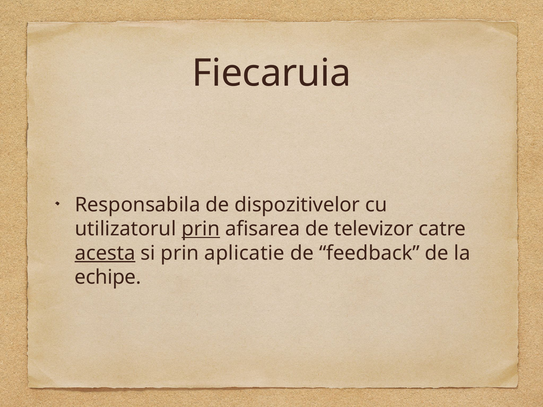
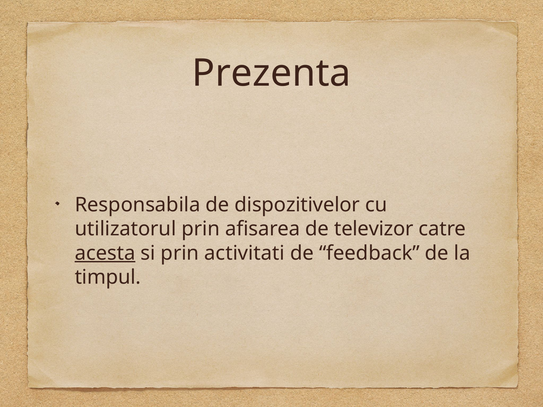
Fiecaruia: Fiecaruia -> Prezenta
prin at (201, 229) underline: present -> none
aplicatie: aplicatie -> activitati
echipe: echipe -> timpul
